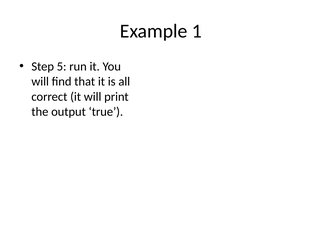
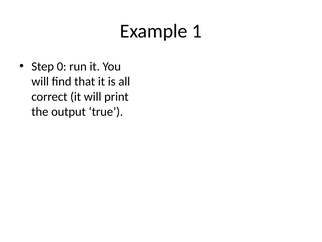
5: 5 -> 0
